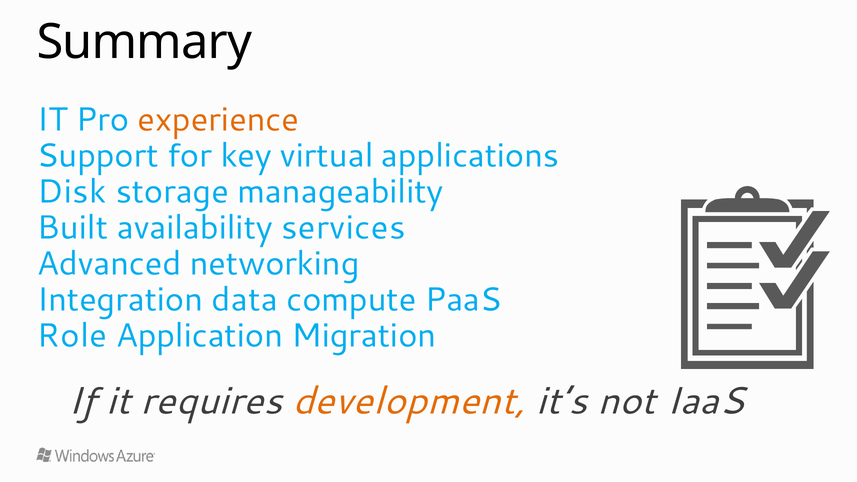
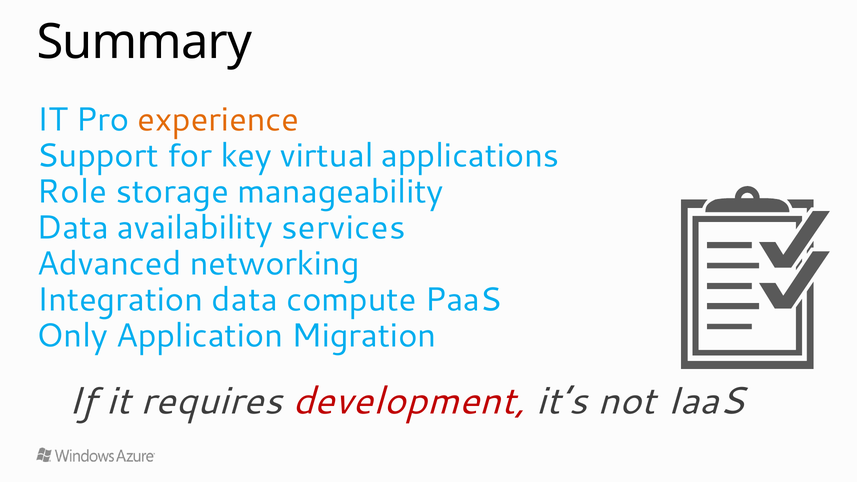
Disk: Disk -> Role
Built at (73, 228): Built -> Data
Role: Role -> Only
development colour: orange -> red
